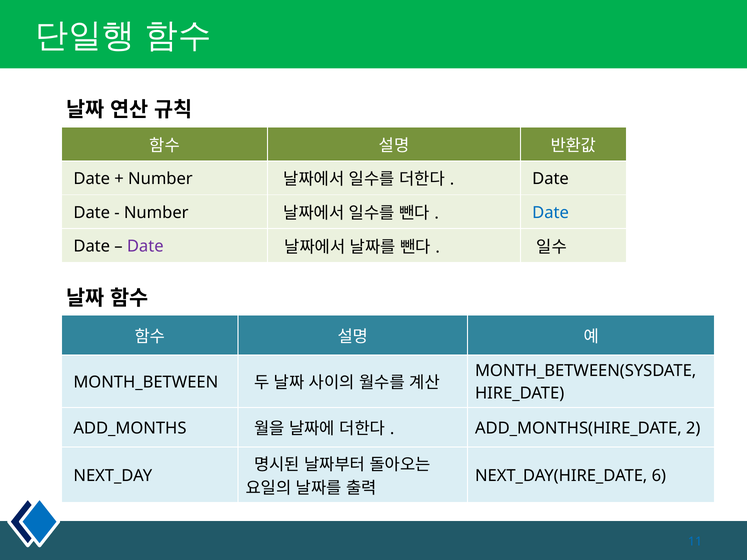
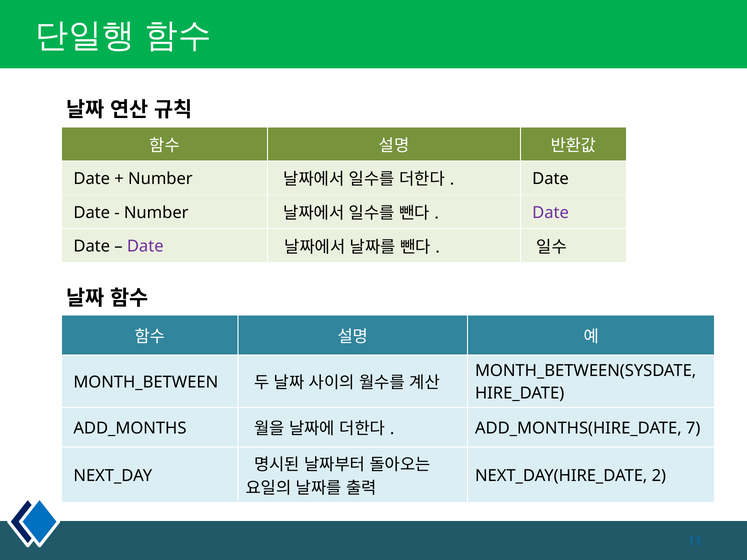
Date at (551, 213) colour: blue -> purple
2: 2 -> 7
6: 6 -> 2
